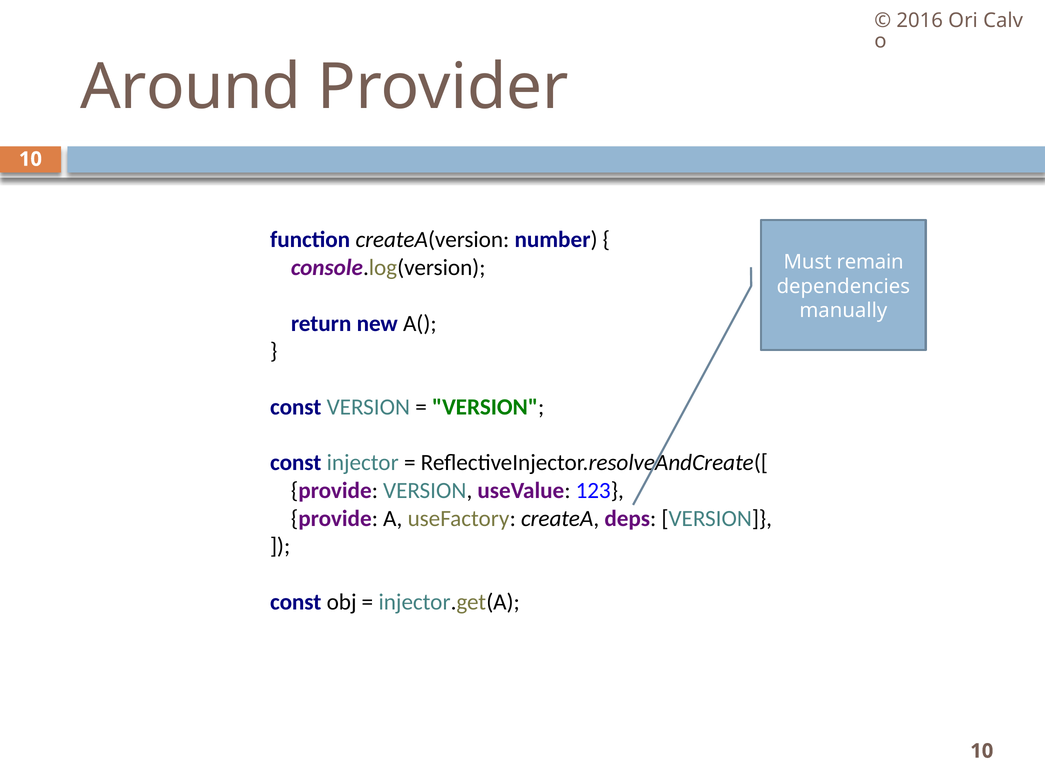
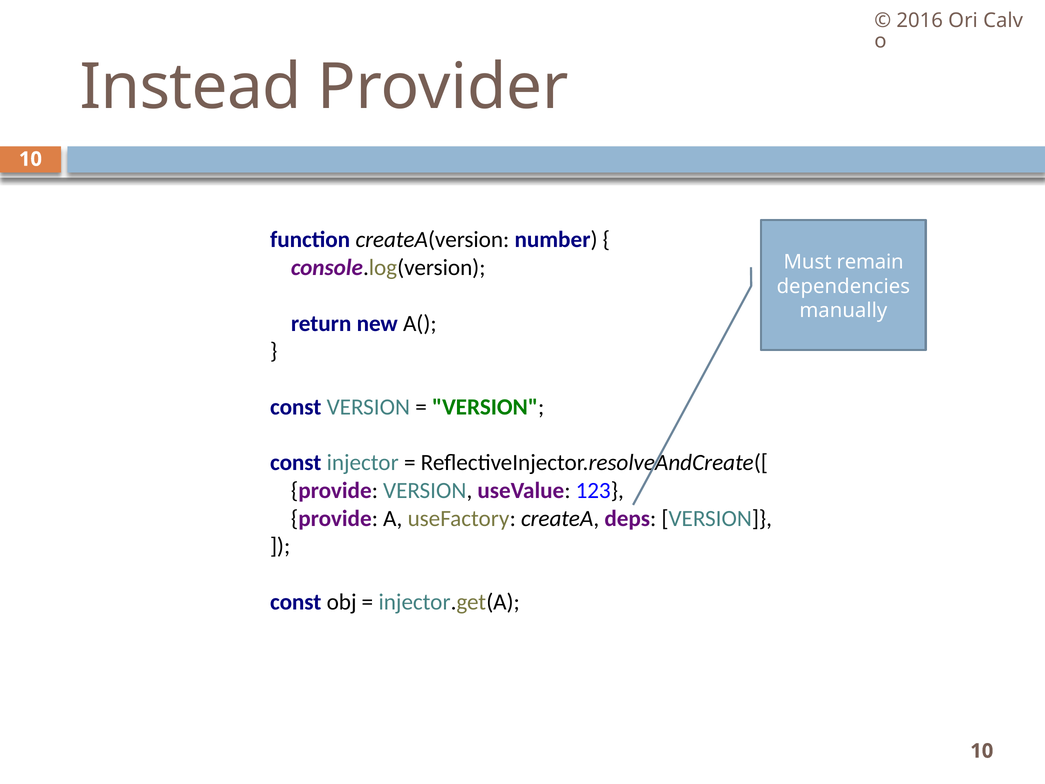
Around: Around -> Instead
